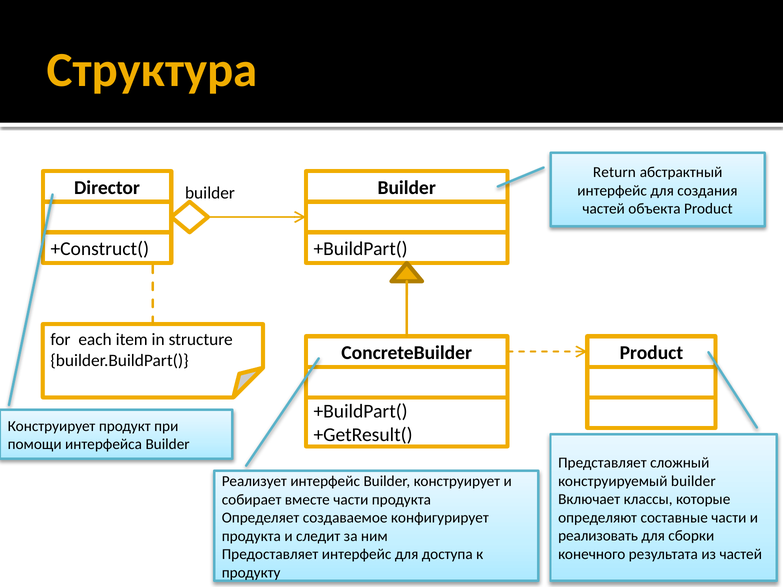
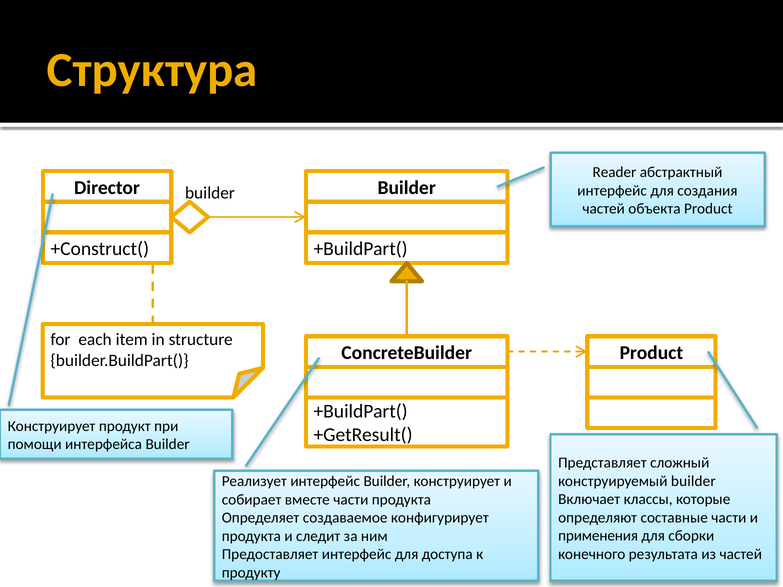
Return: Return -> Reader
реализовать: реализовать -> применения
